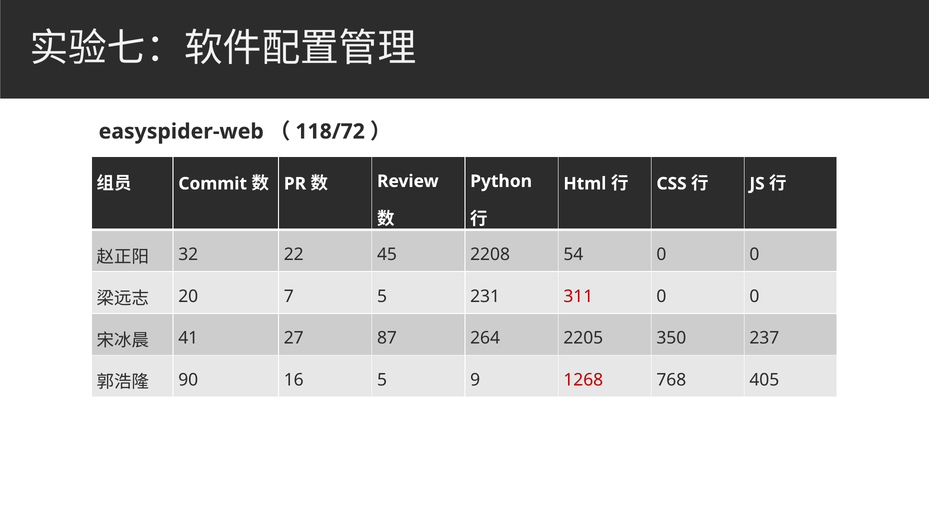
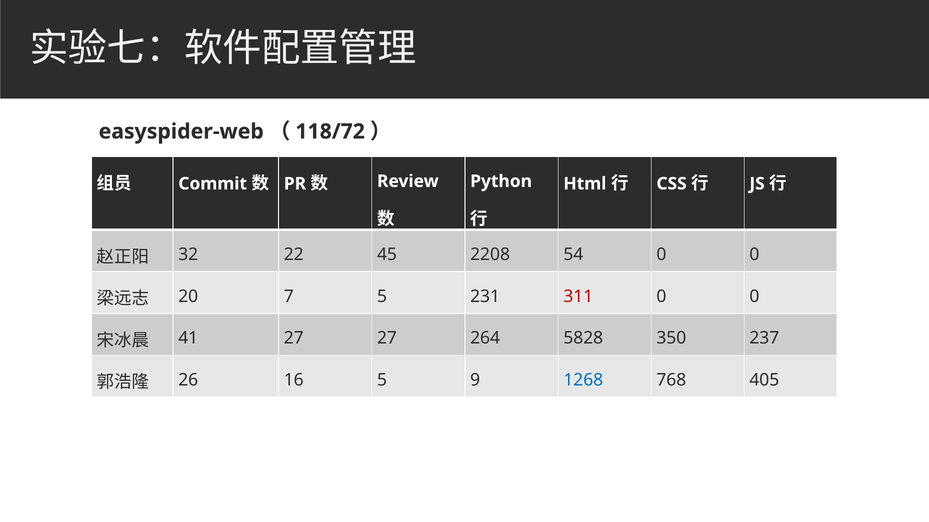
27 87: 87 -> 27
2205: 2205 -> 5828
90: 90 -> 26
1268 colour: red -> blue
